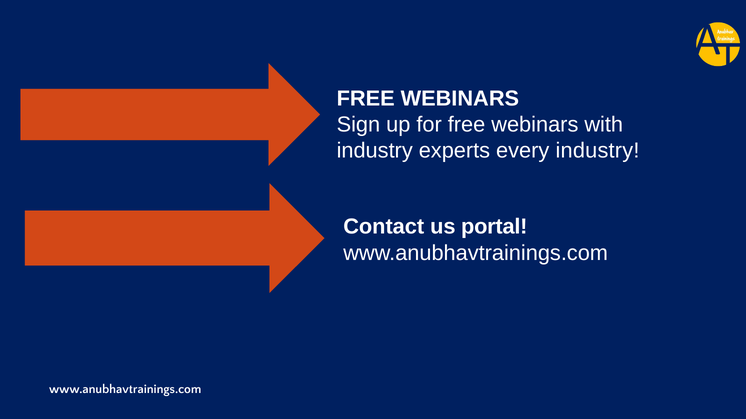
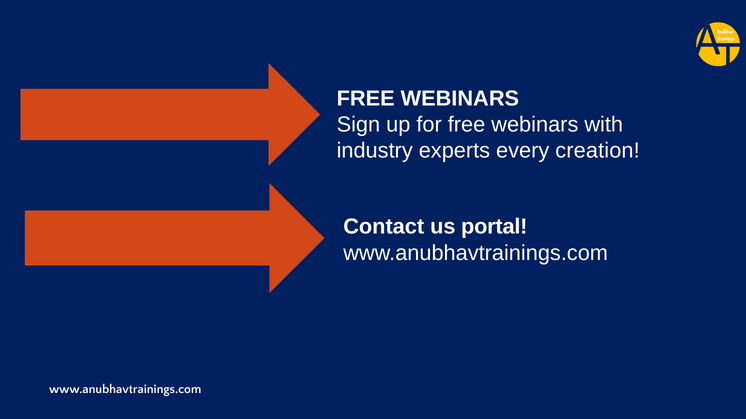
every industry: industry -> creation
